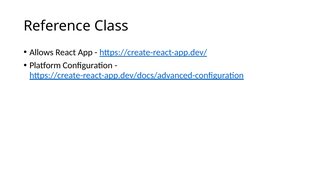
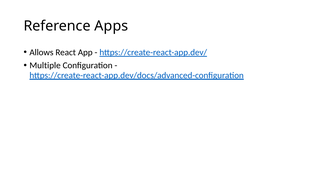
Class: Class -> Apps
Platform: Platform -> Multiple
